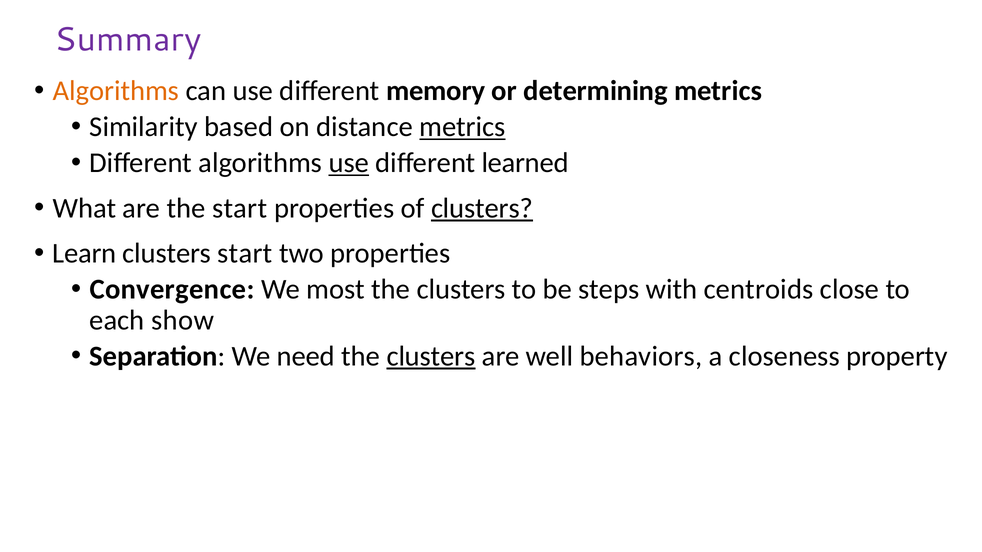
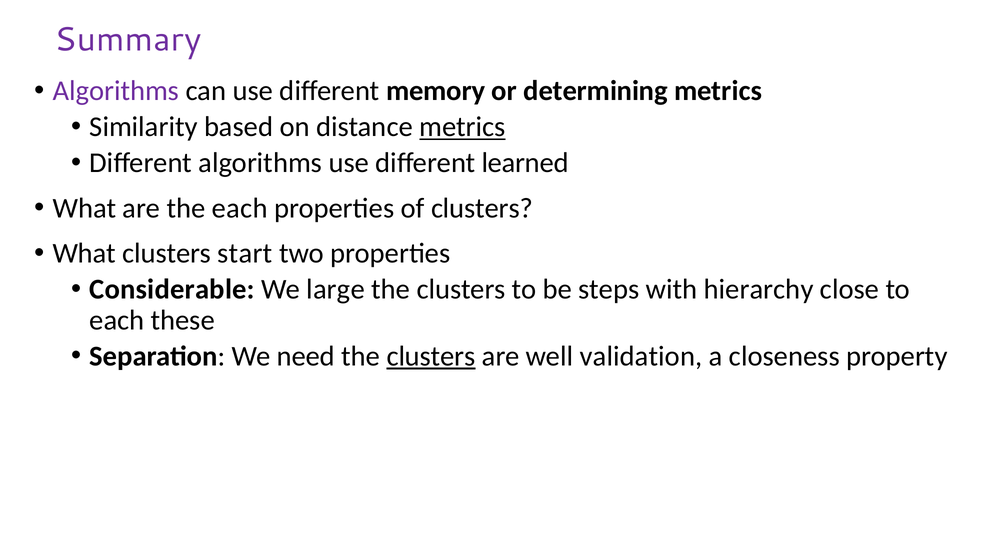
Algorithms at (116, 91) colour: orange -> purple
use at (349, 163) underline: present -> none
the start: start -> each
clusters at (482, 208) underline: present -> none
Learn at (84, 253): Learn -> What
Convergence: Convergence -> Considerable
most: most -> large
centroids: centroids -> hierarchy
show: show -> these
behaviors: behaviors -> validation
